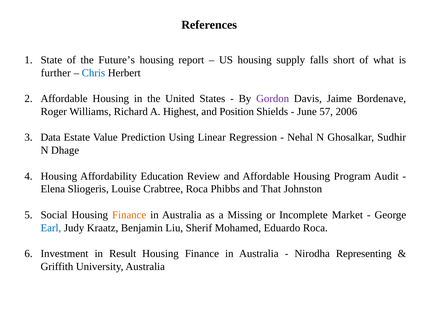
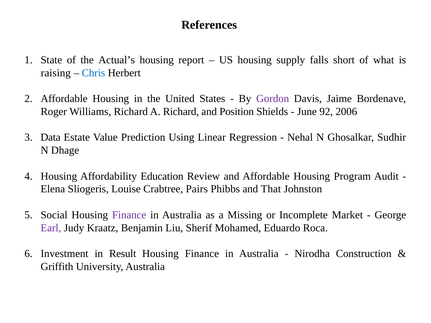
Future’s: Future’s -> Actual’s
further: further -> raising
A Highest: Highest -> Richard
57: 57 -> 92
Crabtree Roca: Roca -> Pairs
Finance at (129, 215) colour: orange -> purple
Earl colour: blue -> purple
Representing: Representing -> Construction
